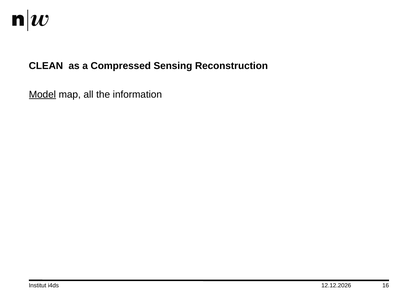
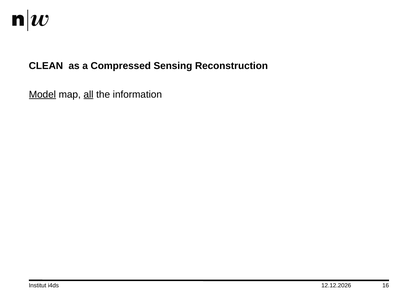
all underline: none -> present
